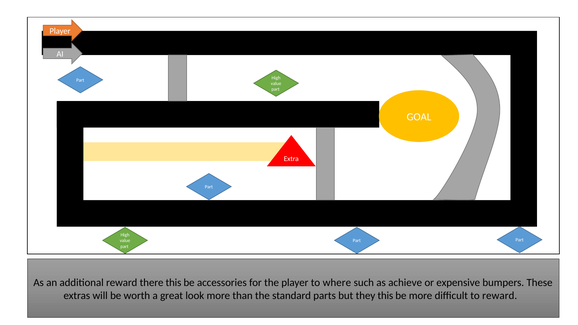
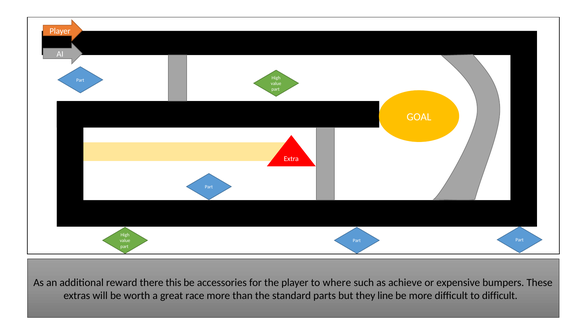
look: look -> race
they this: this -> line
to reward: reward -> difficult
